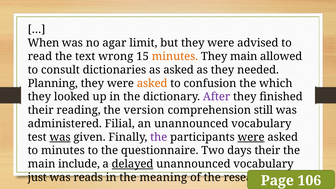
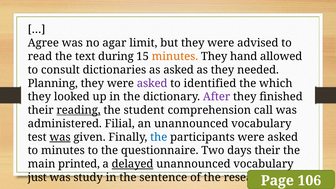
When: When -> Agree
wrong: wrong -> during
They main: main -> hand
asked at (152, 83) colour: orange -> purple
confusion: confusion -> identified
reading underline: none -> present
version: version -> student
still: still -> call
the at (159, 137) colour: purple -> blue
were at (251, 137) underline: present -> none
include: include -> printed
reads: reads -> study
meaning: meaning -> sentence
